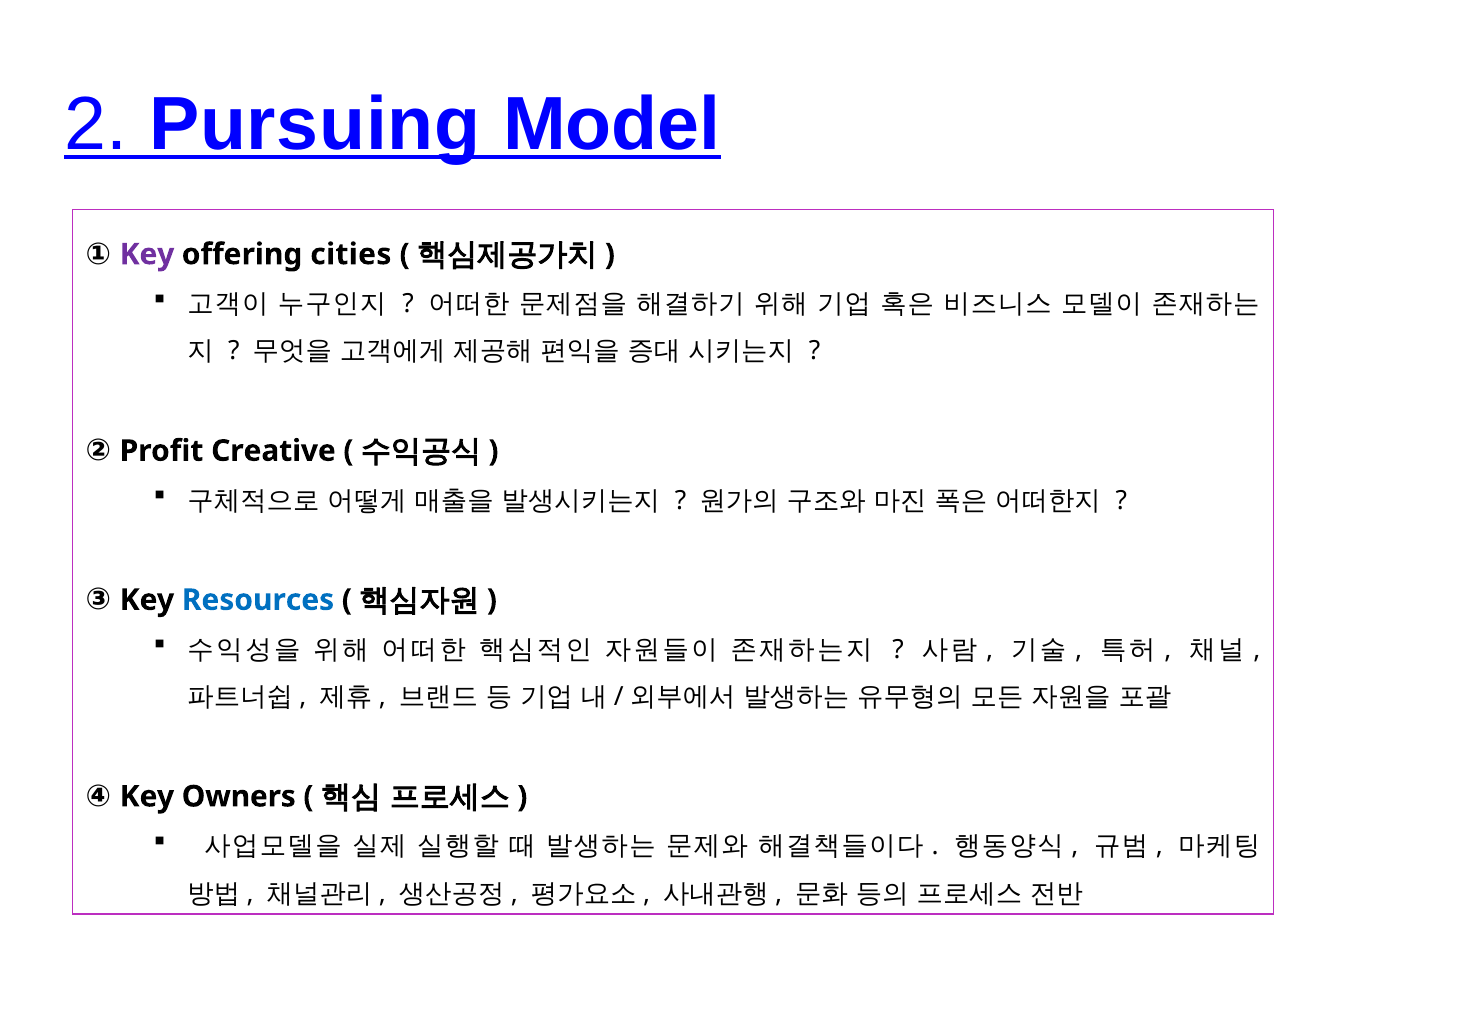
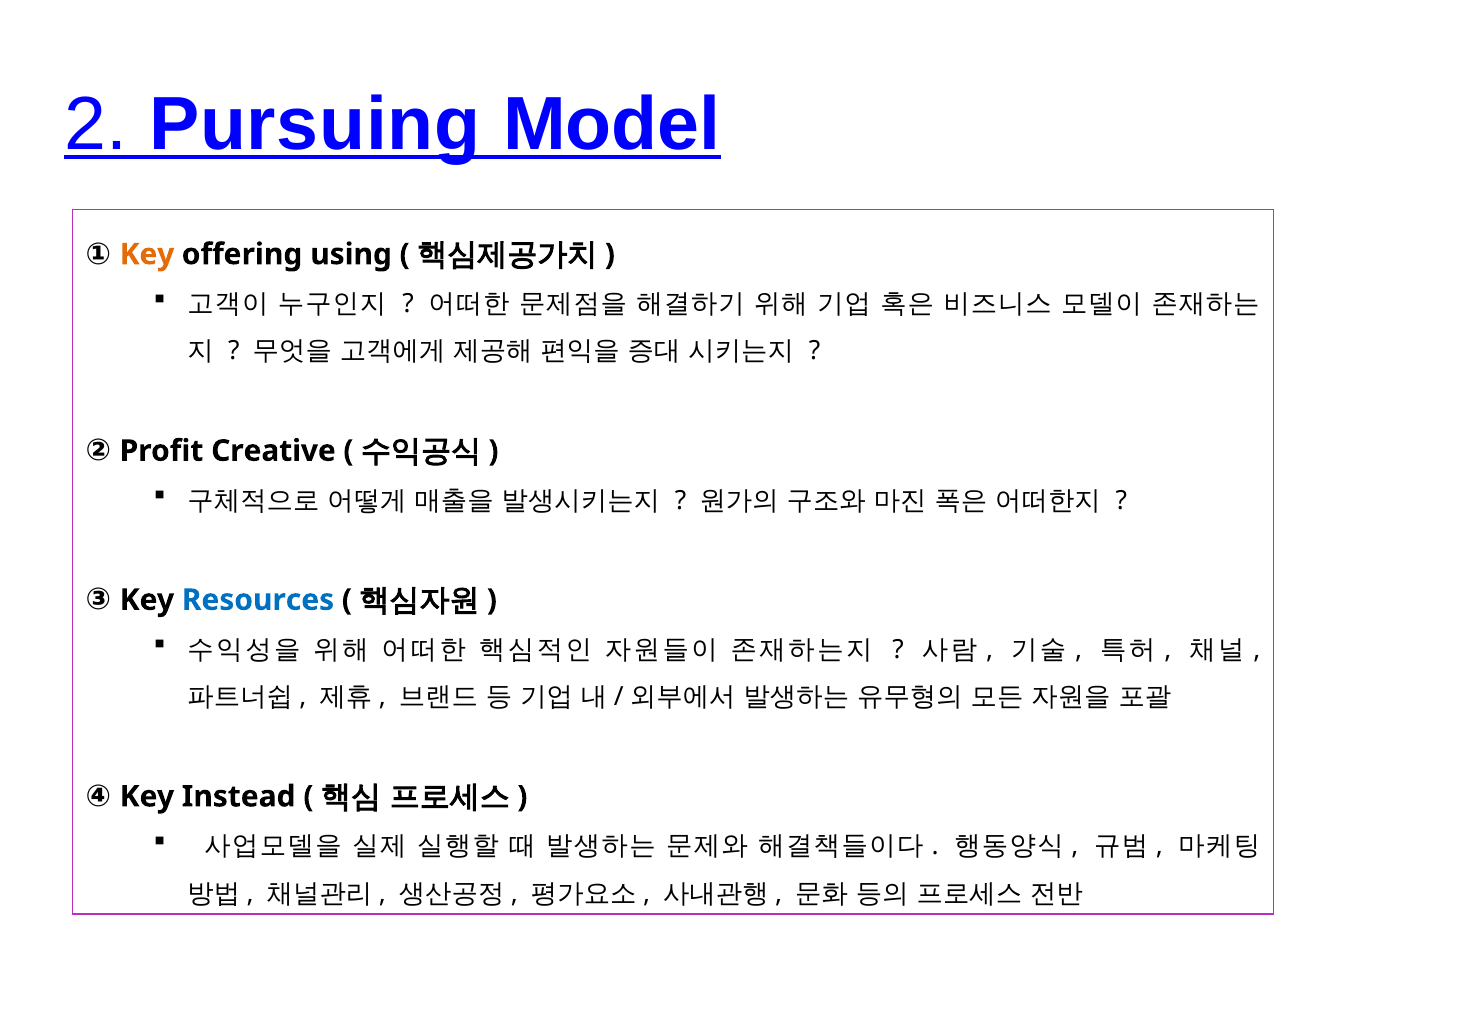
Key at (147, 254) colour: purple -> orange
cities: cities -> using
Owners: Owners -> Instead
